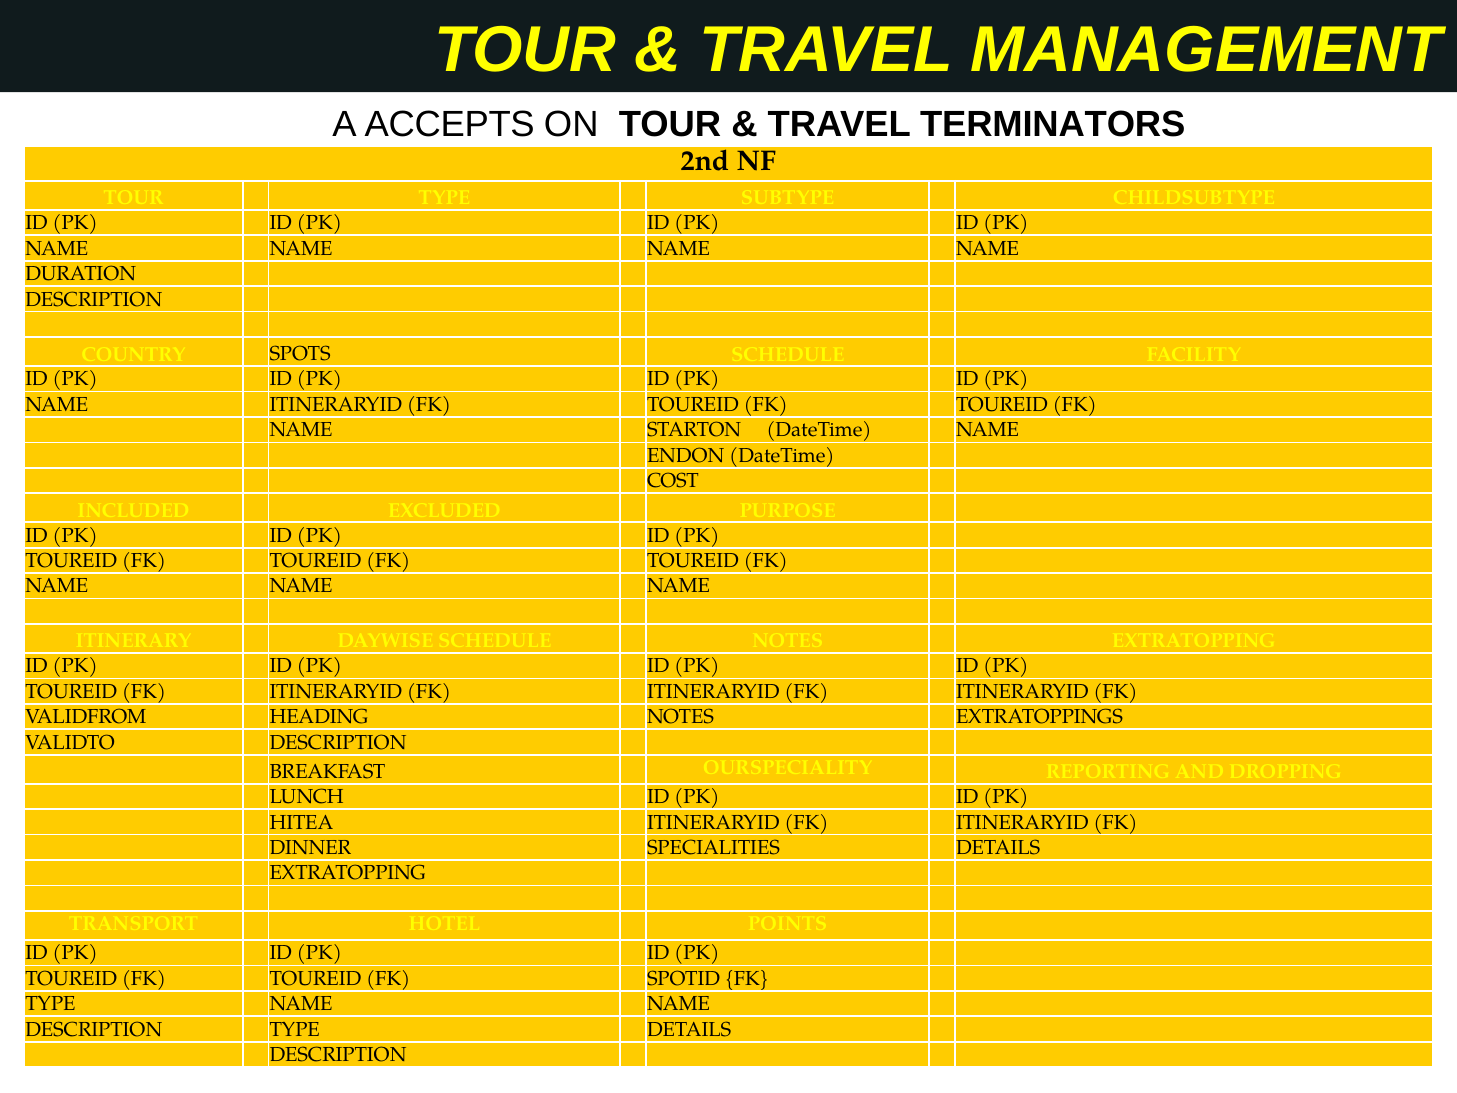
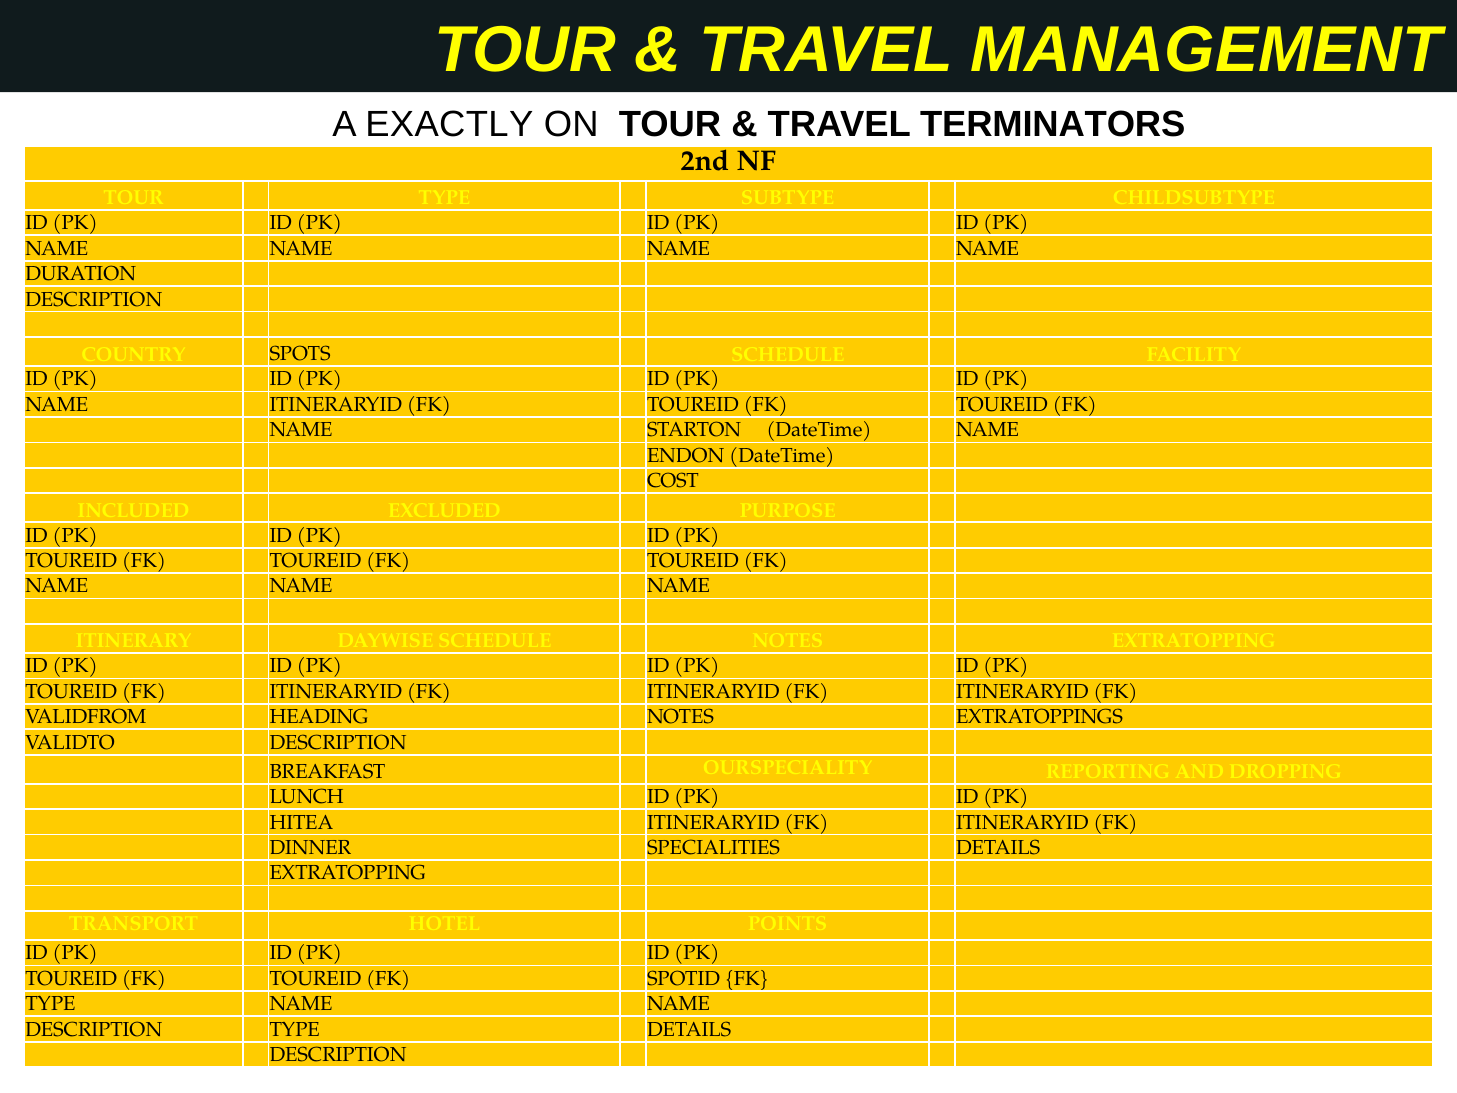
ACCEPTS: ACCEPTS -> EXACTLY
